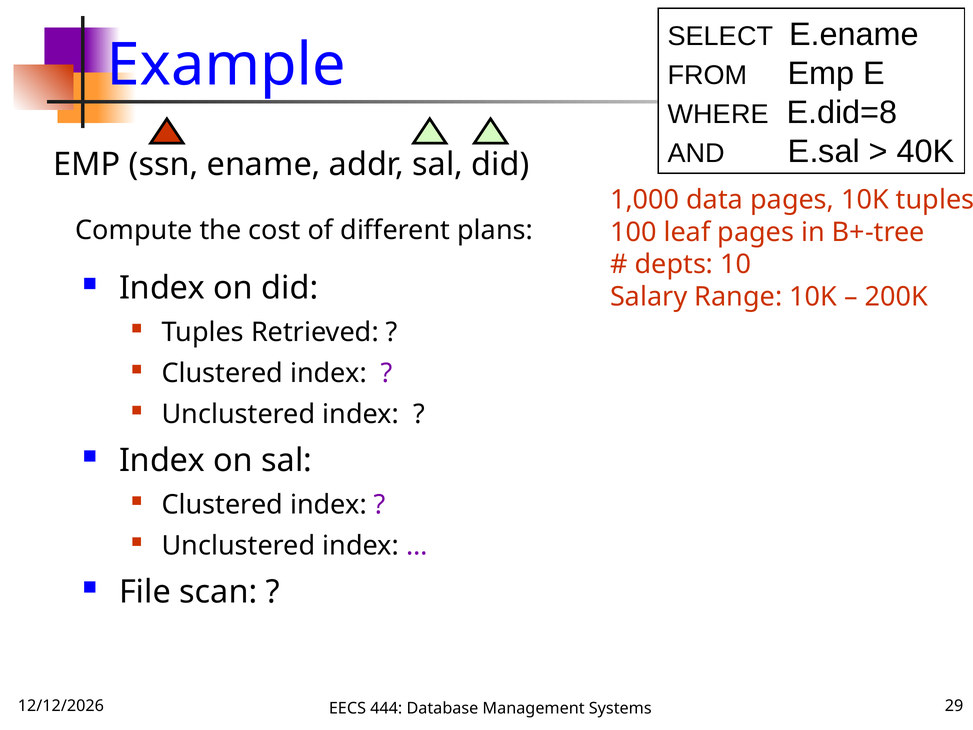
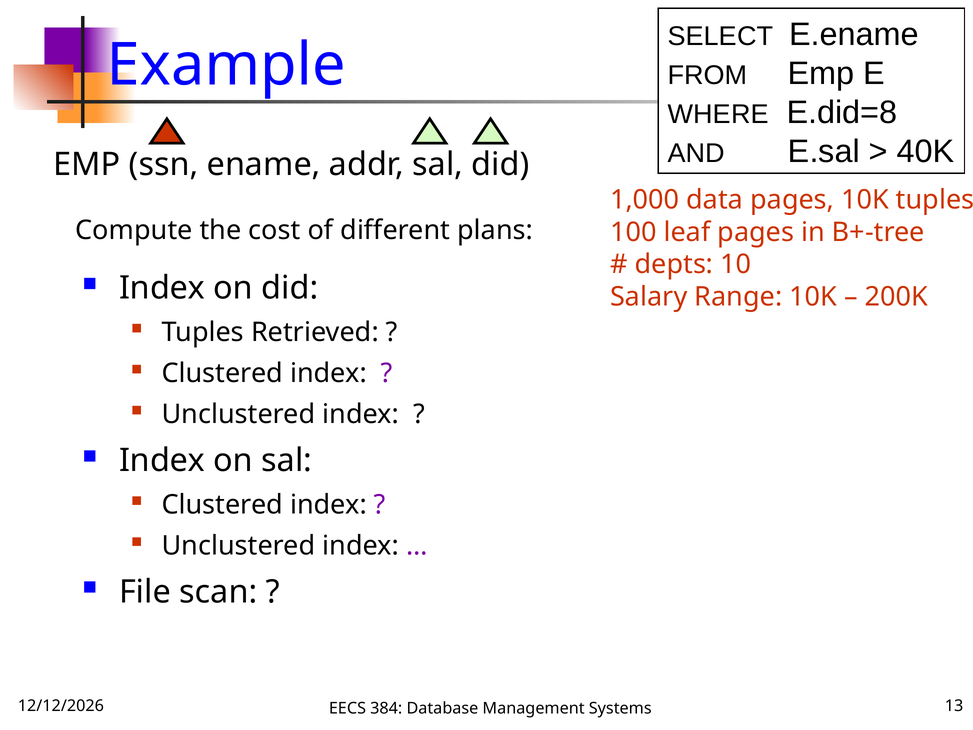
444: 444 -> 384
29: 29 -> 13
